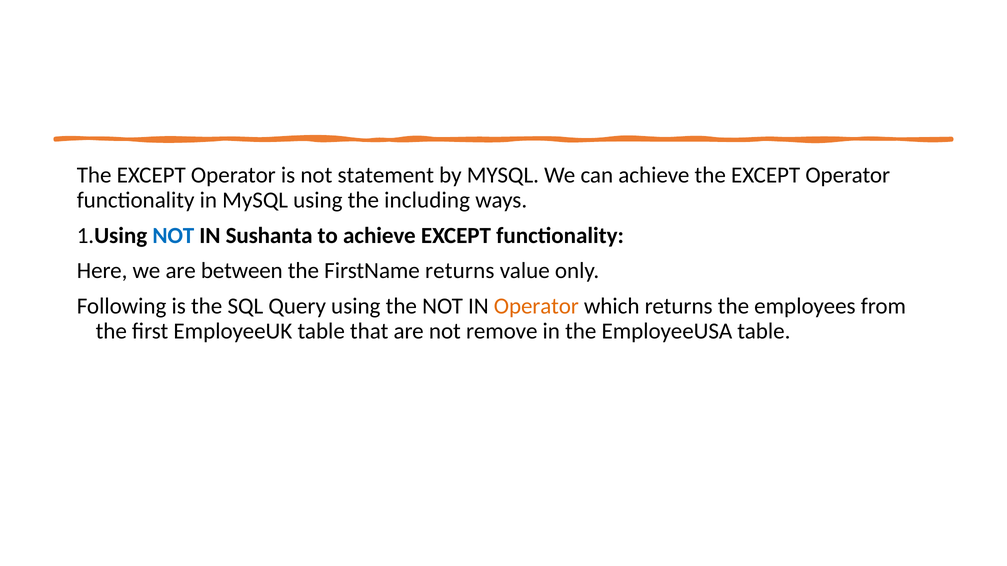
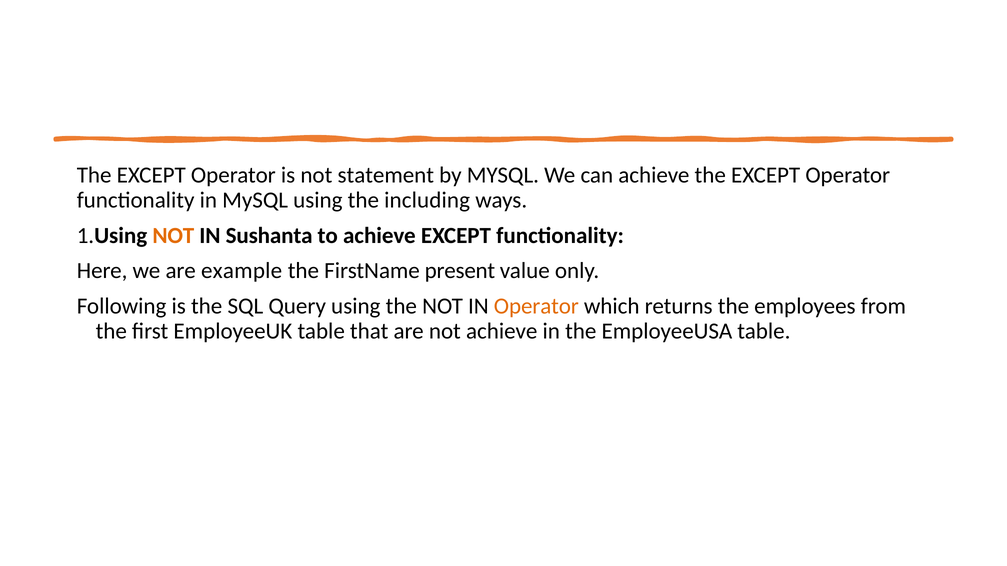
NOT at (173, 236) colour: blue -> orange
between: between -> example
FirstName returns: returns -> present
not remove: remove -> achieve
